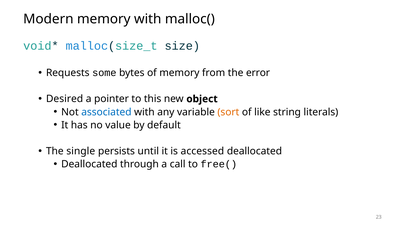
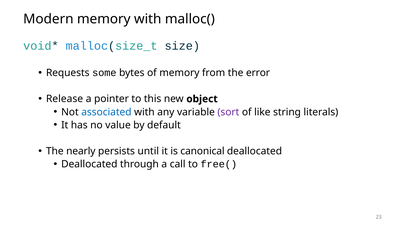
Desired: Desired -> Release
sort colour: orange -> purple
single: single -> nearly
accessed: accessed -> canonical
